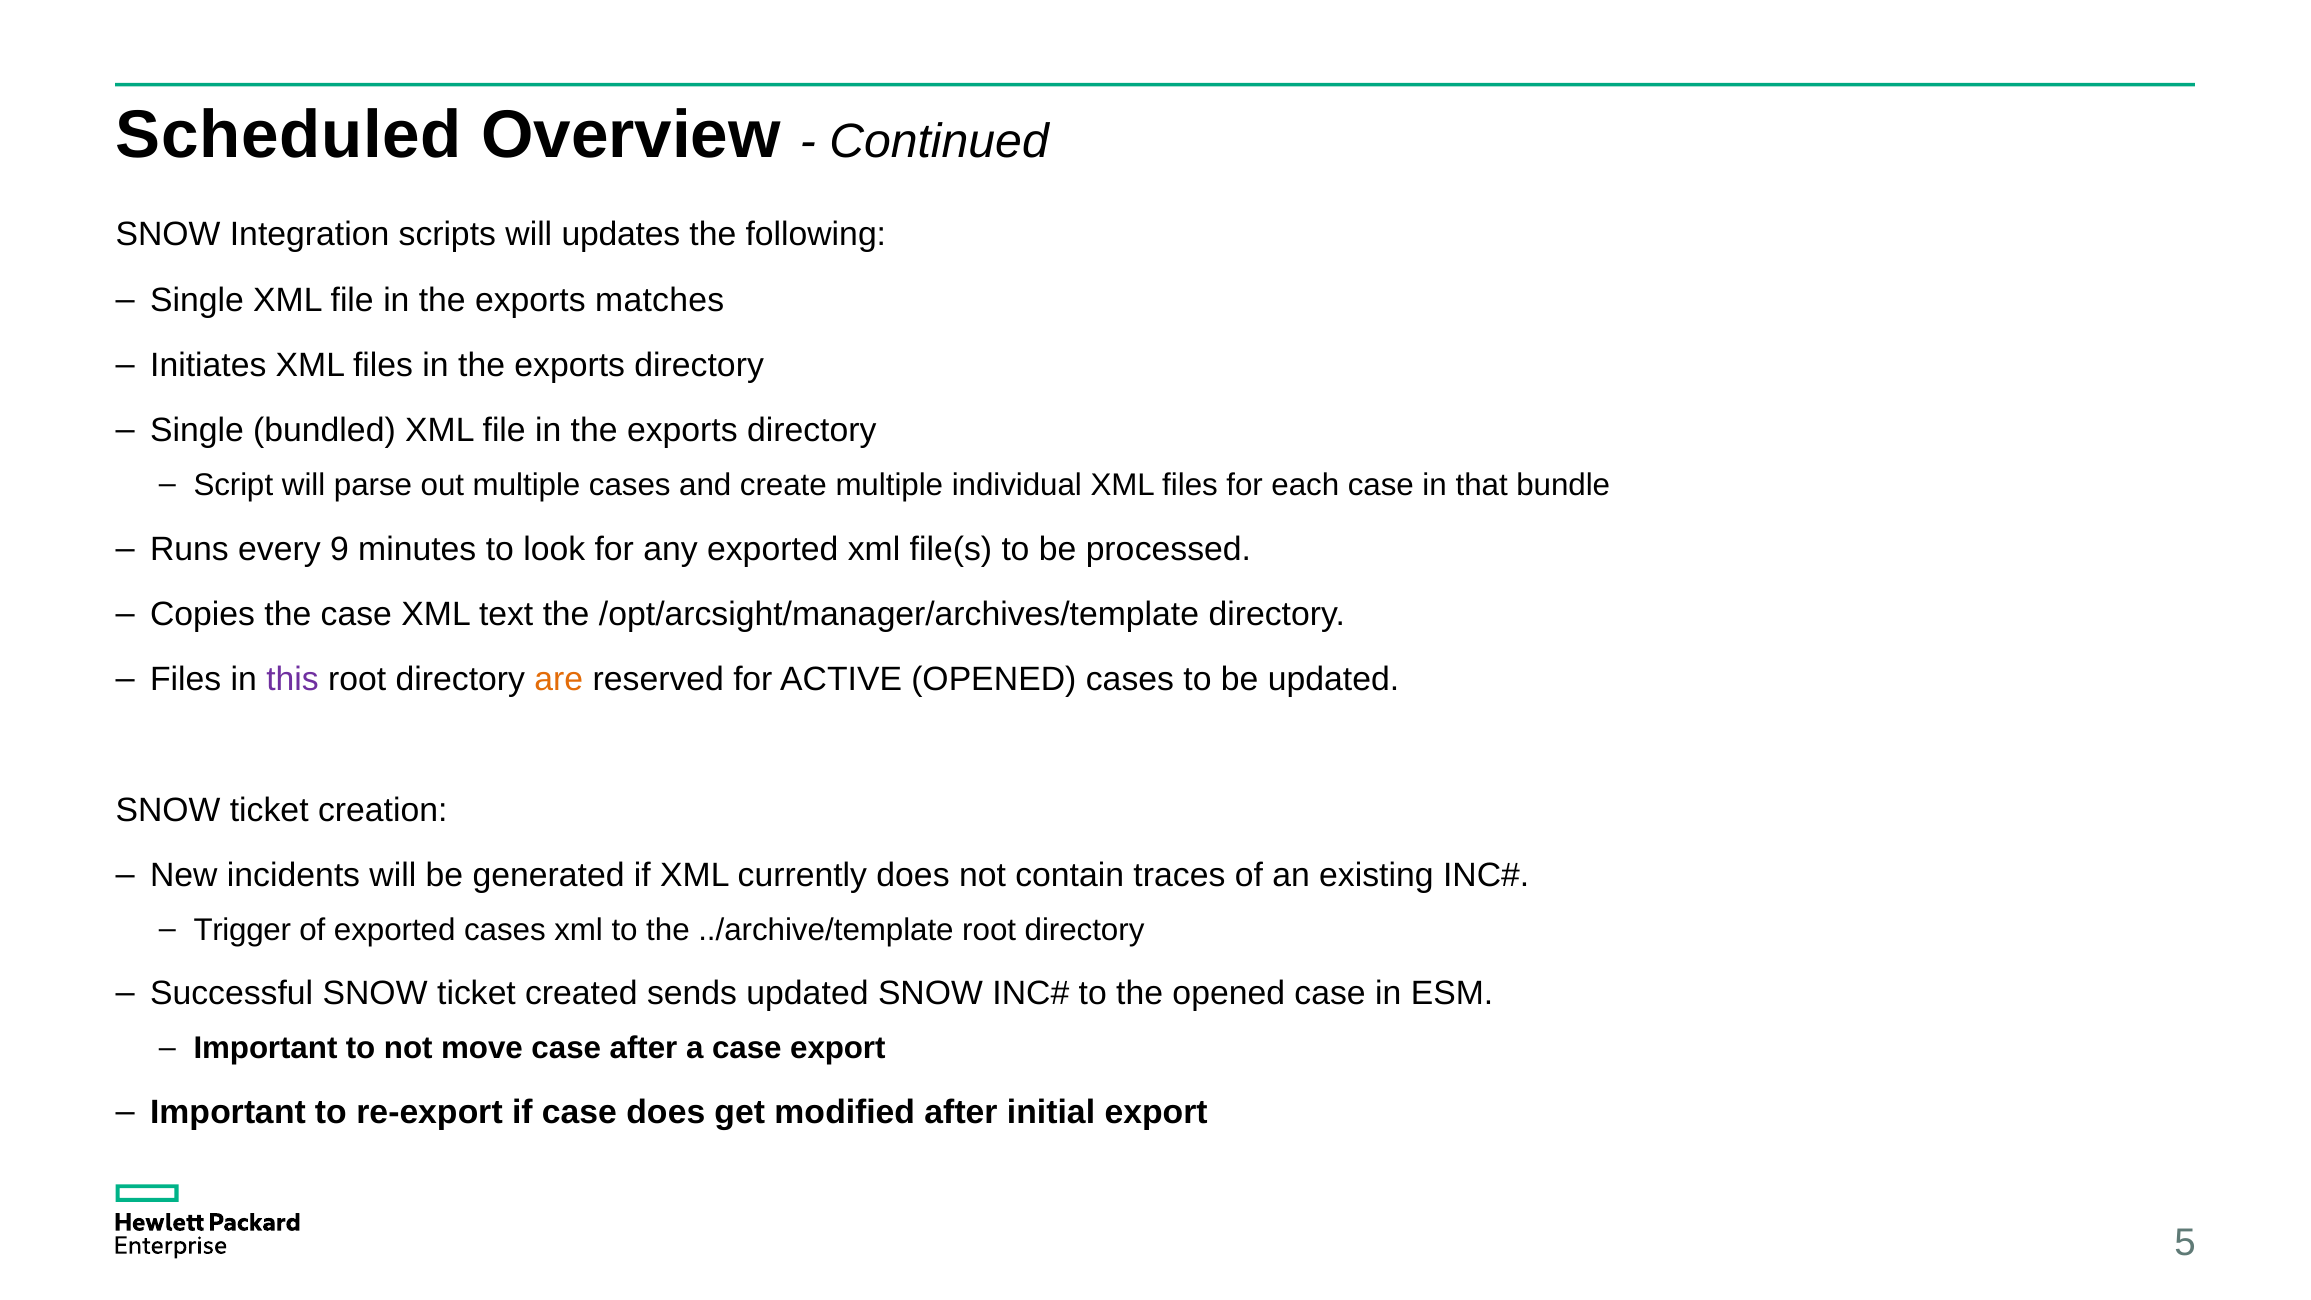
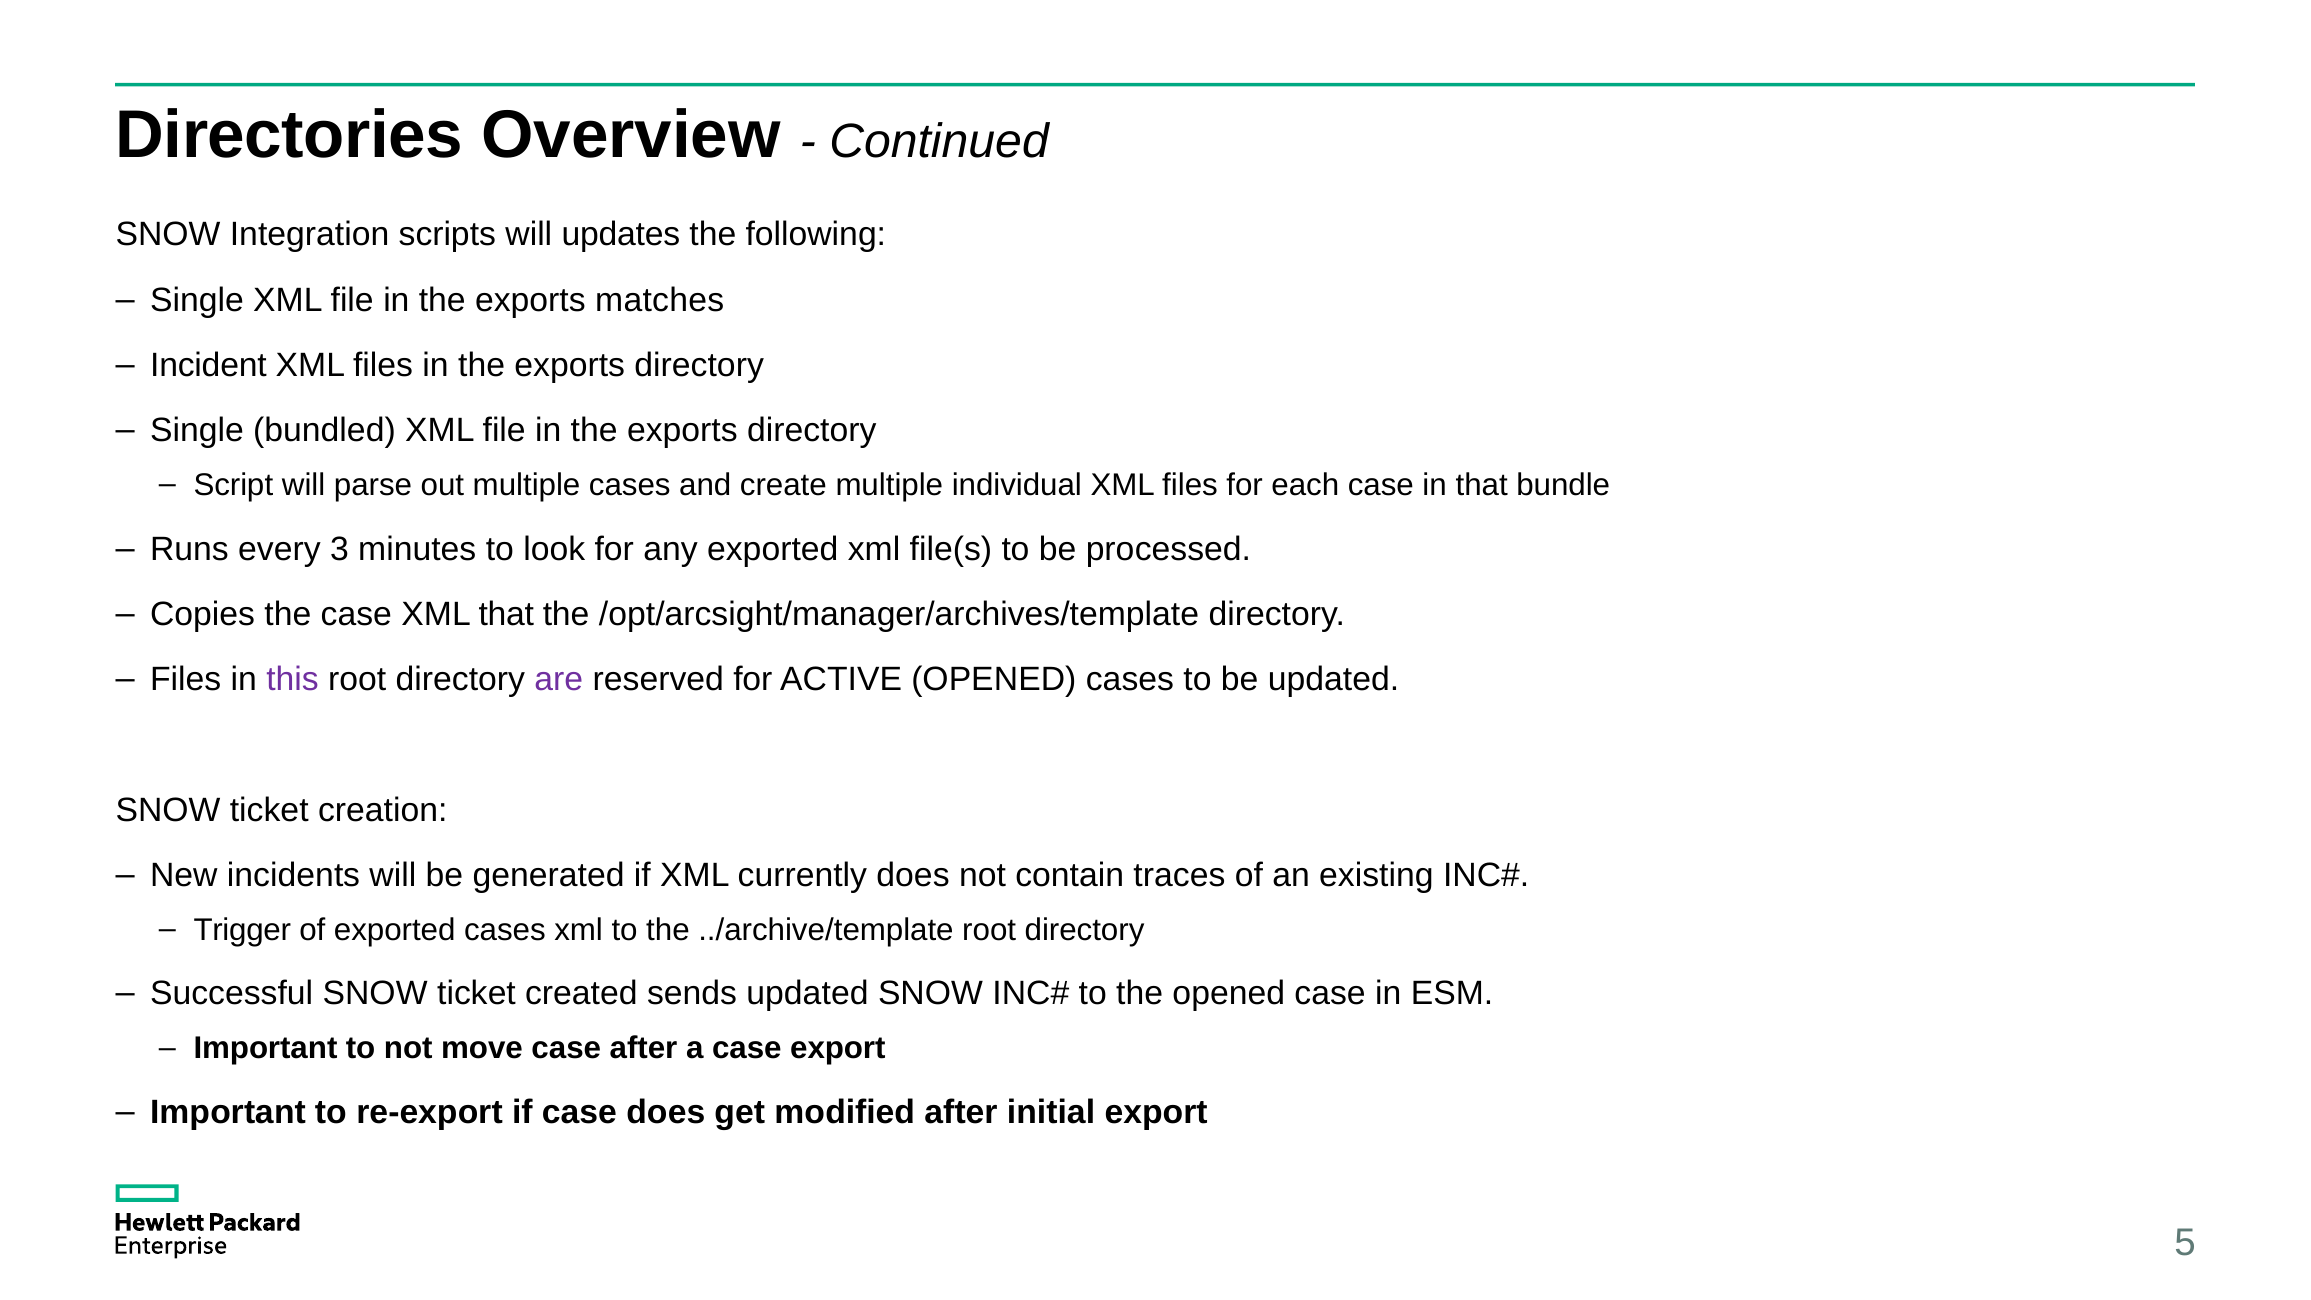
Scheduled: Scheduled -> Directories
Initiates: Initiates -> Incident
9: 9 -> 3
XML text: text -> that
are colour: orange -> purple
